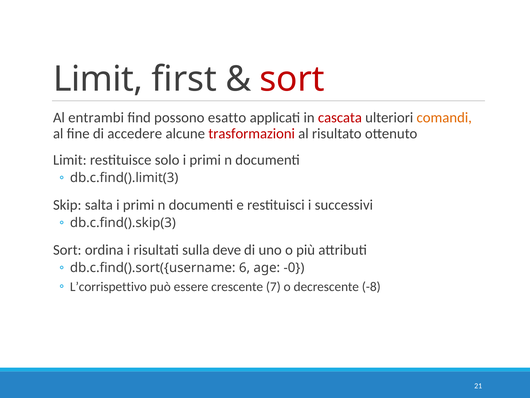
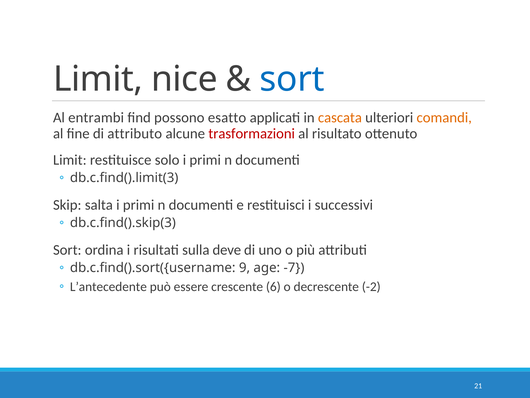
first: first -> nice
sort at (292, 79) colour: red -> blue
cascata colour: red -> orange
accedere: accedere -> attributo
6: 6 -> 9
-0: -0 -> -7
L’corrispettivo: L’corrispettivo -> L’antecedente
7: 7 -> 6
-8: -8 -> -2
